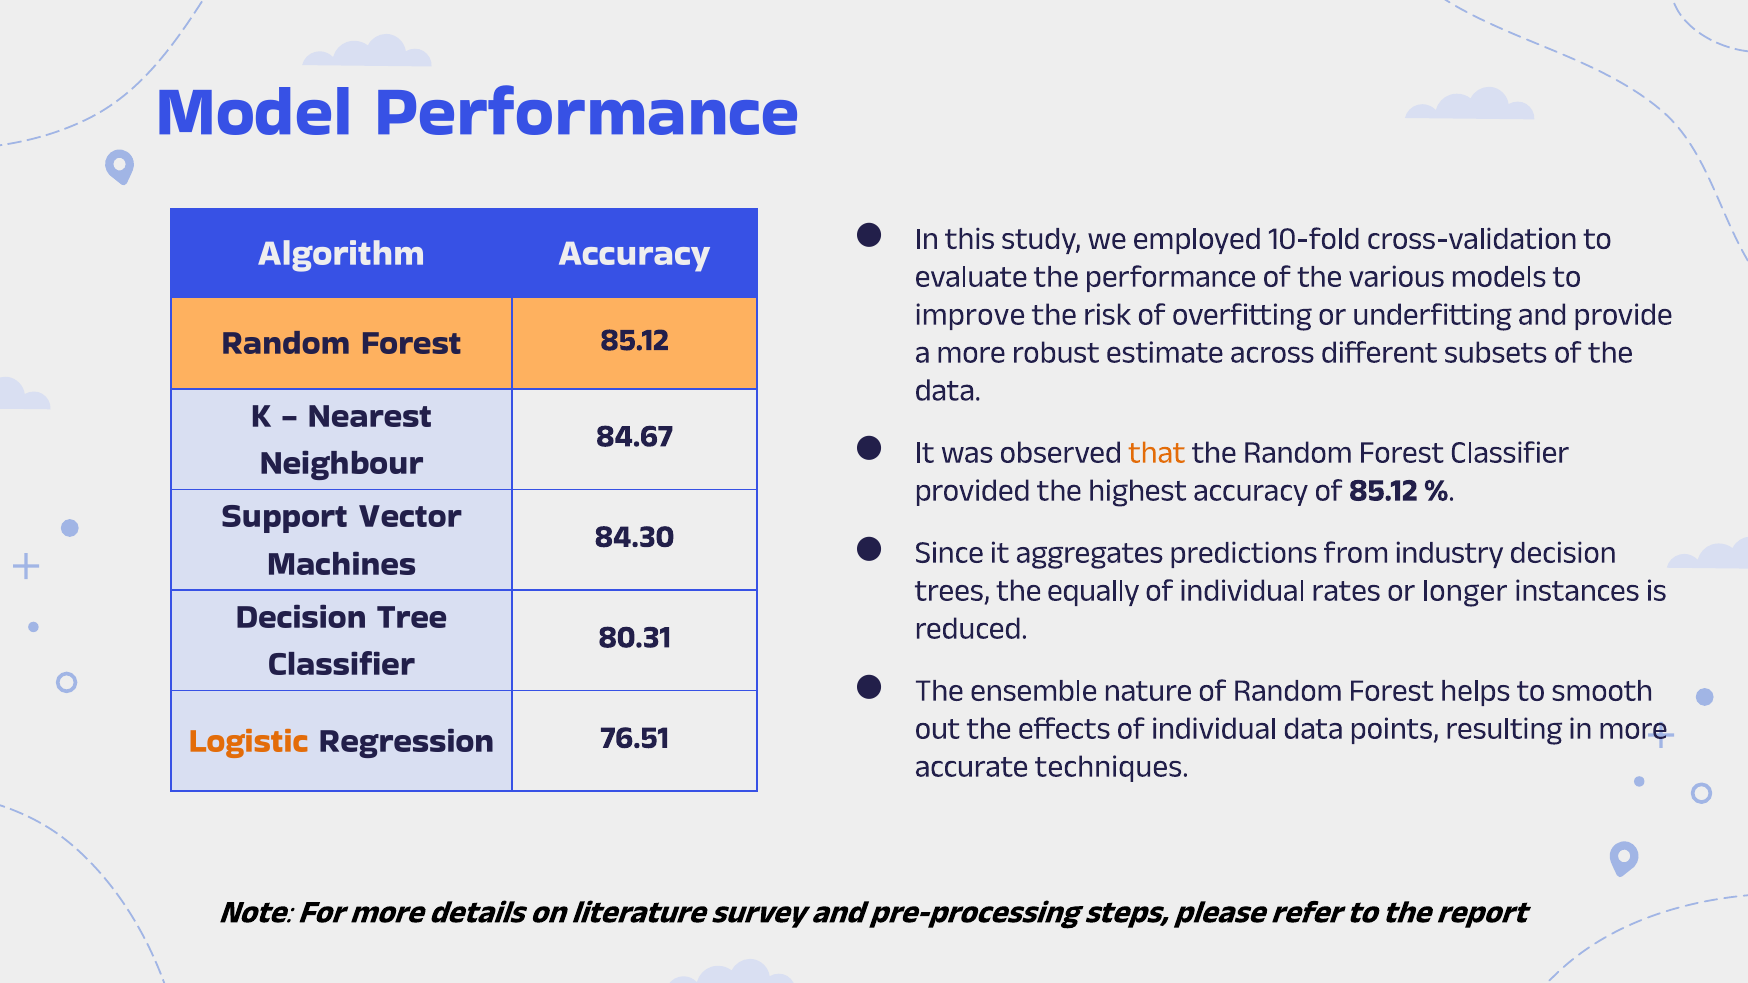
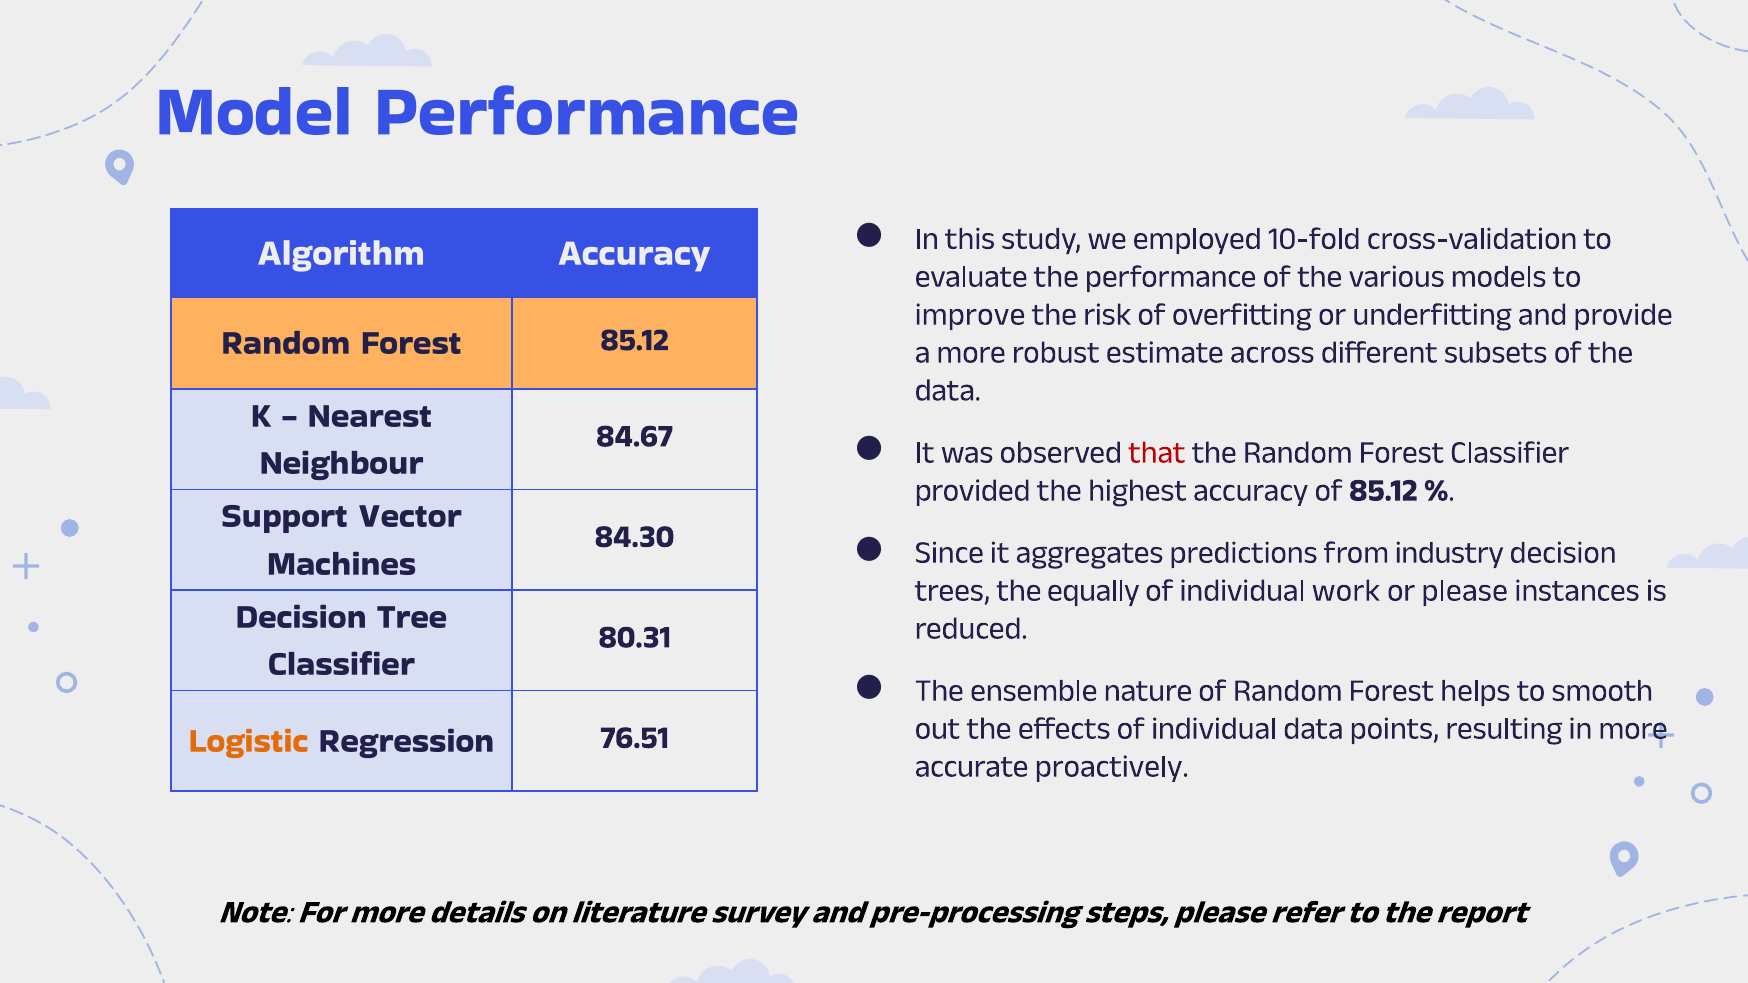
that colour: orange -> red
rates: rates -> work
or longer: longer -> please
techniques: techniques -> proactively
